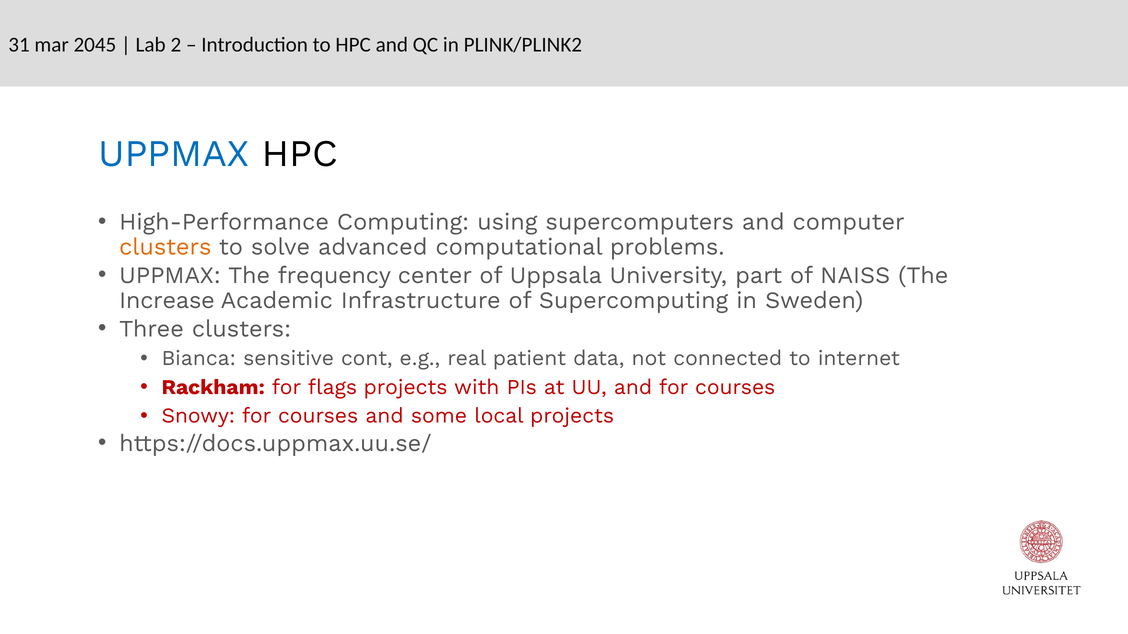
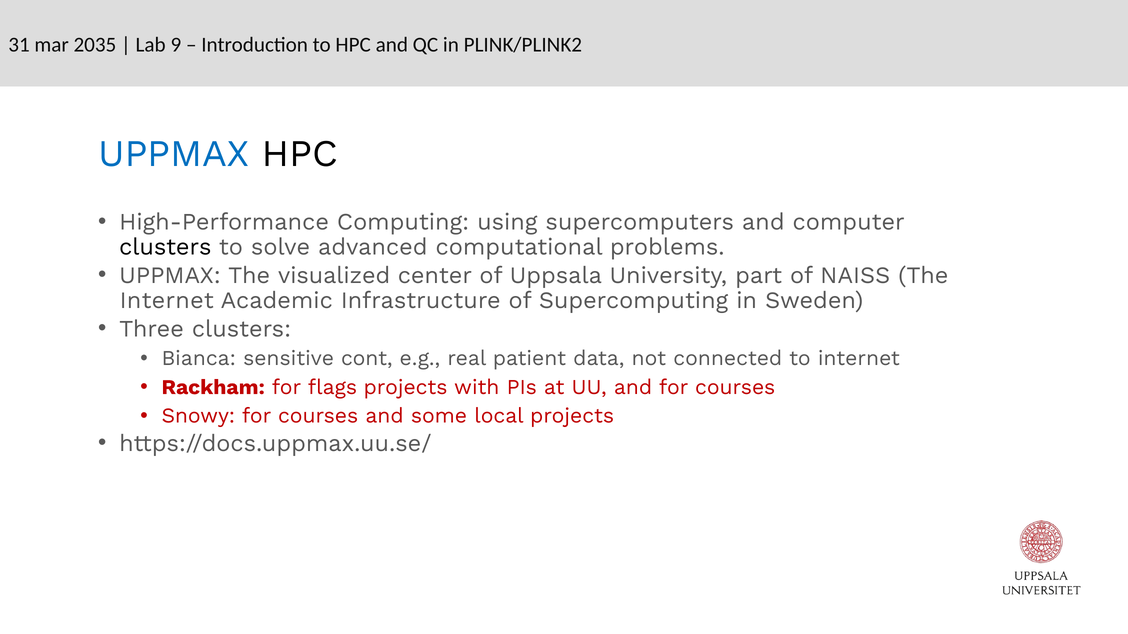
2045: 2045 -> 2035
2: 2 -> 9
clusters at (165, 247) colour: orange -> black
frequency: frequency -> visualized
Increase at (167, 301): Increase -> Internet
